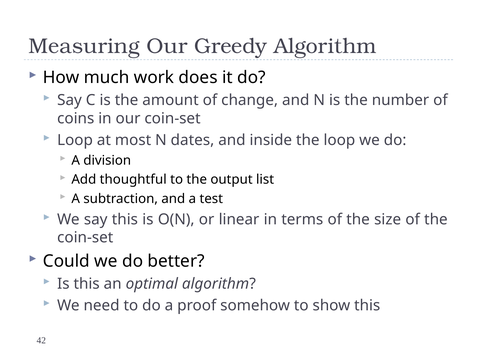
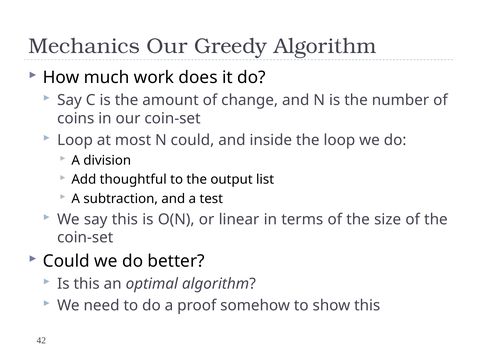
Measuring: Measuring -> Mechanics
N dates: dates -> could
